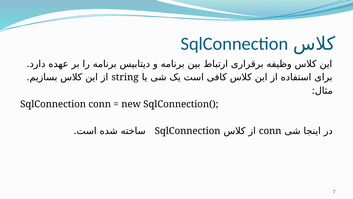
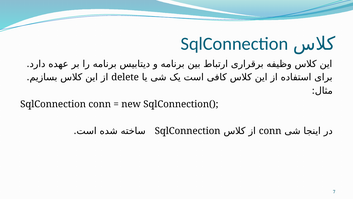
string: string -> delete
